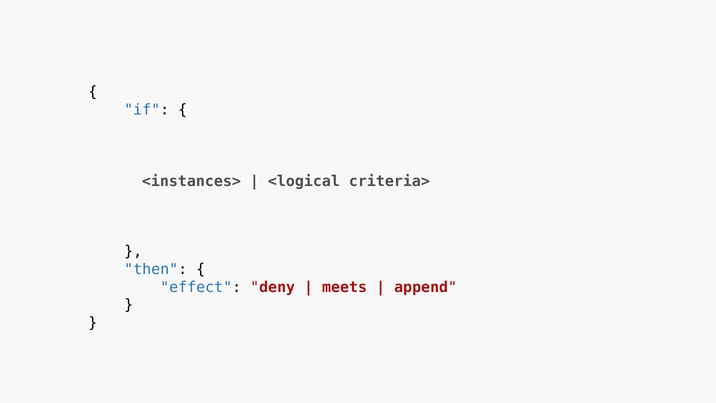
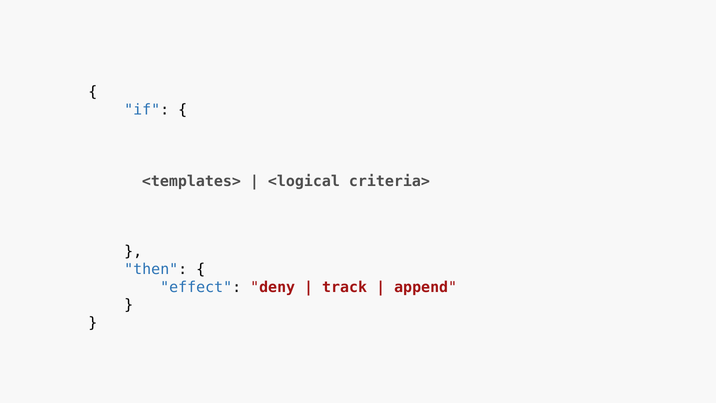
<instances>: <instances> -> <templates>
meets: meets -> track
